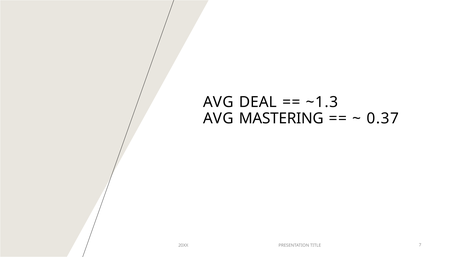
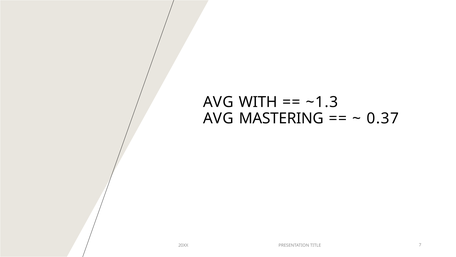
DEAL: DEAL -> WITH
